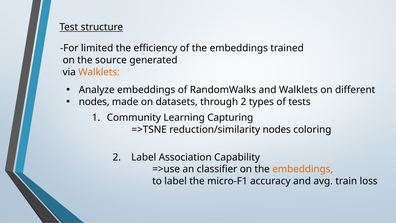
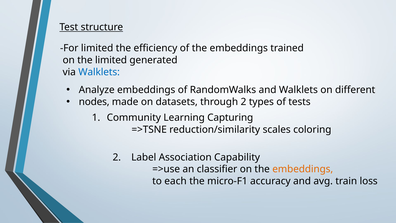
the source: source -> limited
Walklets at (99, 72) colour: orange -> blue
reduction/similarity nodes: nodes -> scales
to label: label -> each
